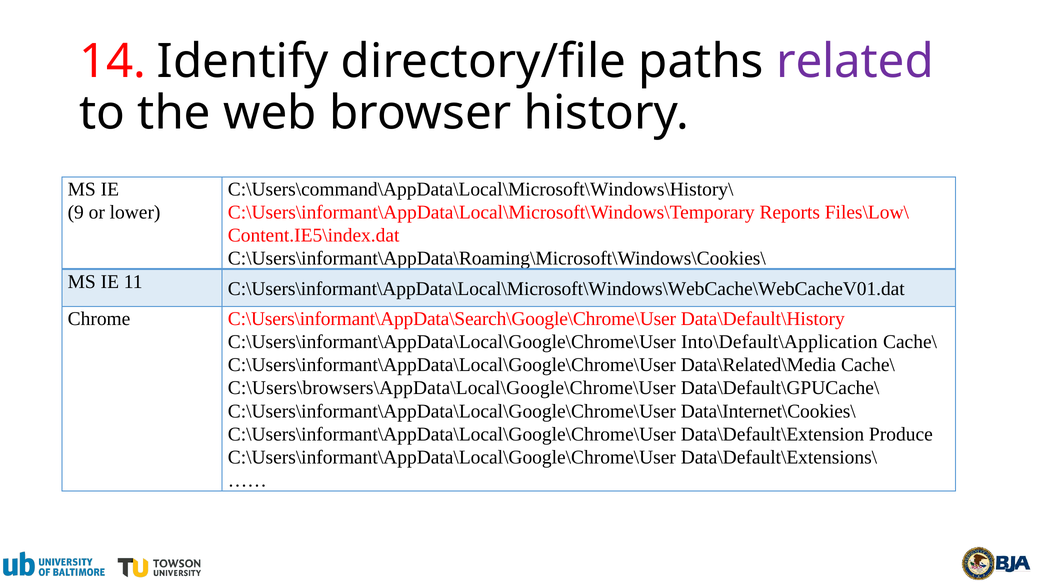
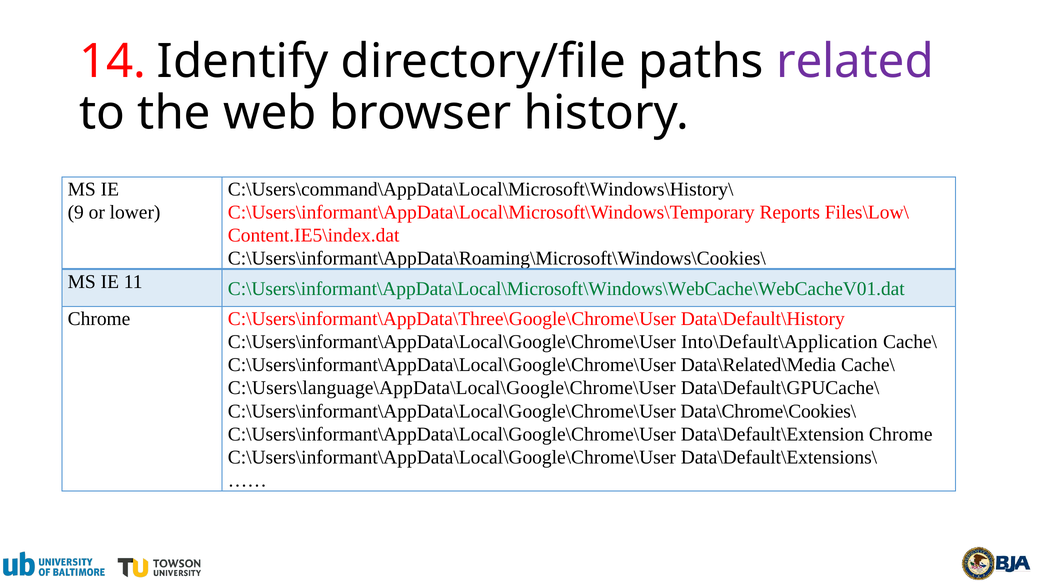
C:\Users\informant\AppData\Local\Microsoft\Windows\WebCache\WebCacheV01.dat colour: black -> green
C:\Users\informant\AppData\Search\Google\Chrome\User: C:\Users\informant\AppData\Search\Google\Chrome\User -> C:\Users\informant\AppData\Three\Google\Chrome\User
C:\Users\browsers\AppData\Local\Google\Chrome\User: C:\Users\browsers\AppData\Local\Google\Chrome\User -> C:\Users\language\AppData\Local\Google\Chrome\User
Data\Internet\Cookies\: Data\Internet\Cookies\ -> Data\Chrome\Cookies\
Data\Default\Extension Produce: Produce -> Chrome
